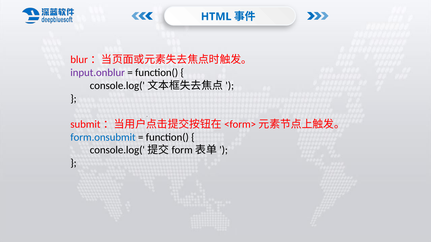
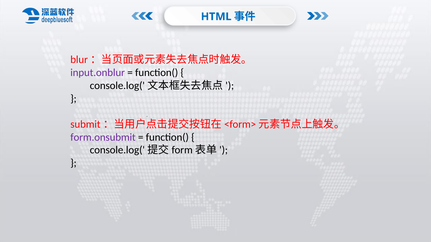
form.onsubmit colour: blue -> purple
